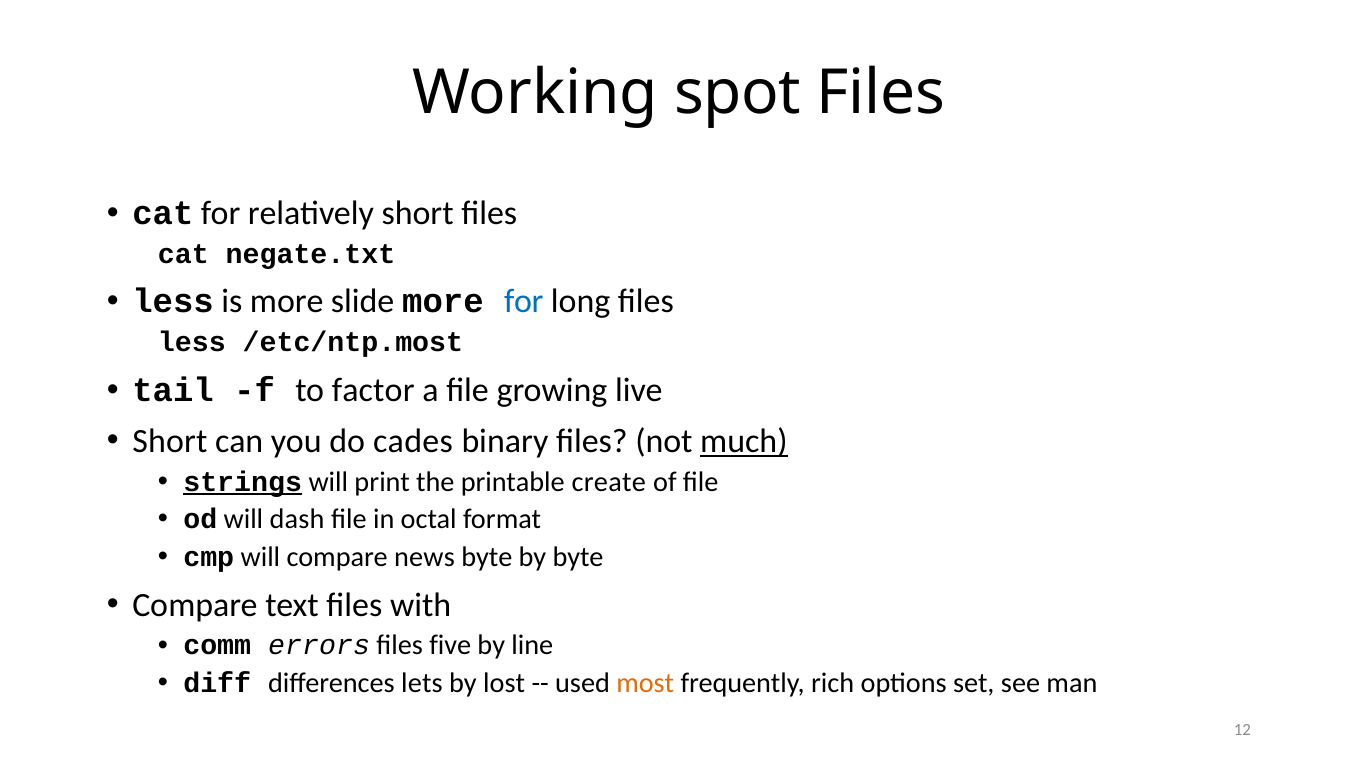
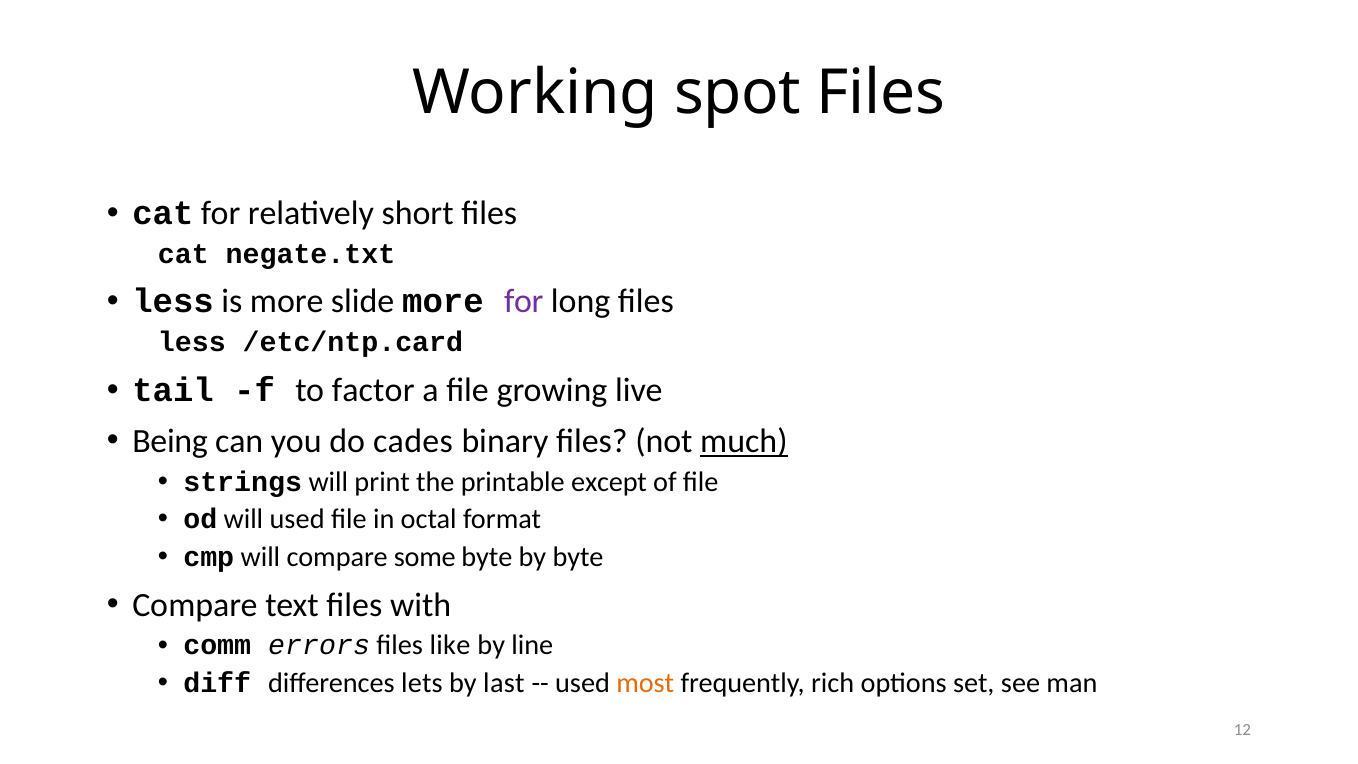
for at (524, 302) colour: blue -> purple
/etc/ntp.most: /etc/ntp.most -> /etc/ntp.card
Short at (170, 441): Short -> Being
strings underline: present -> none
create: create -> except
will dash: dash -> used
news: news -> some
five: five -> like
lost: lost -> last
